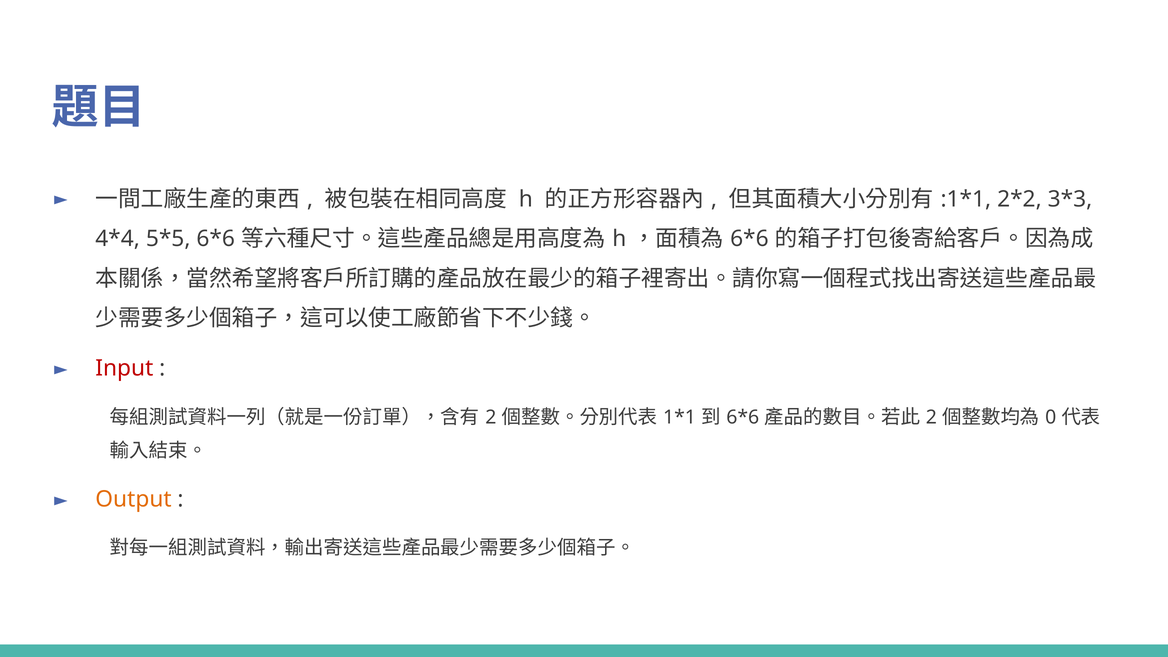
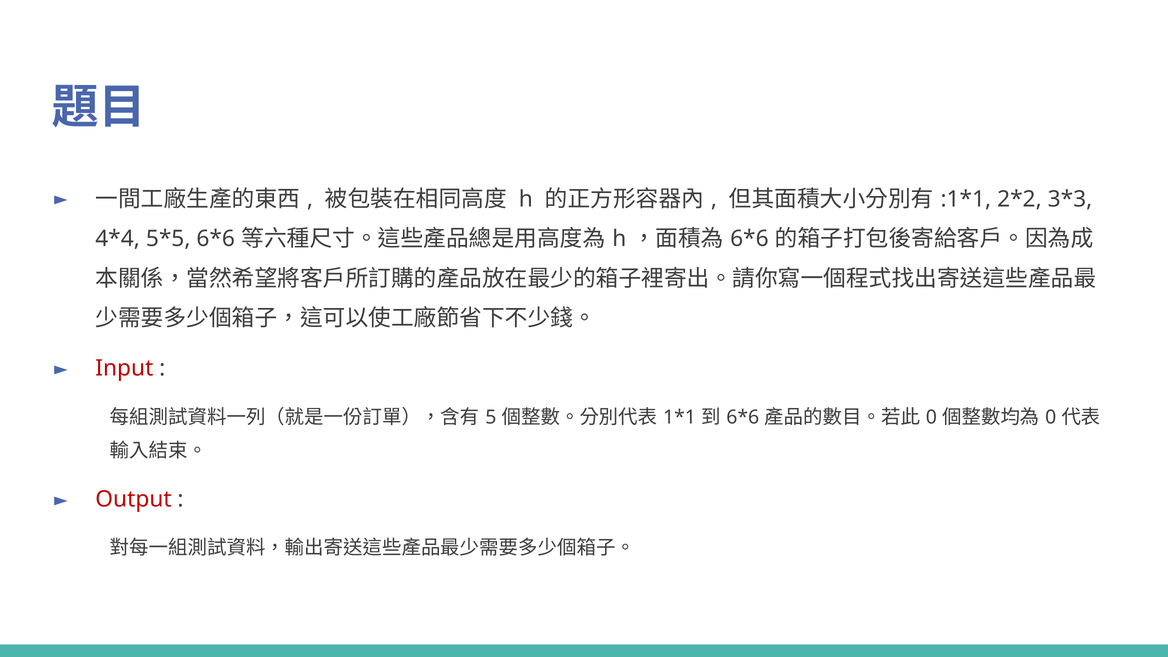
2 at (491, 417): 2 -> 5
2 at (931, 417): 2 -> 0
Output colour: orange -> red
